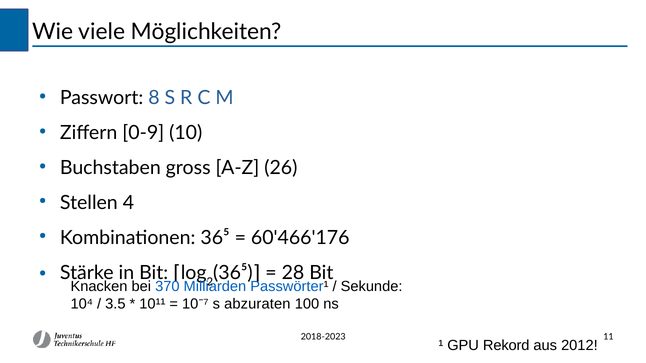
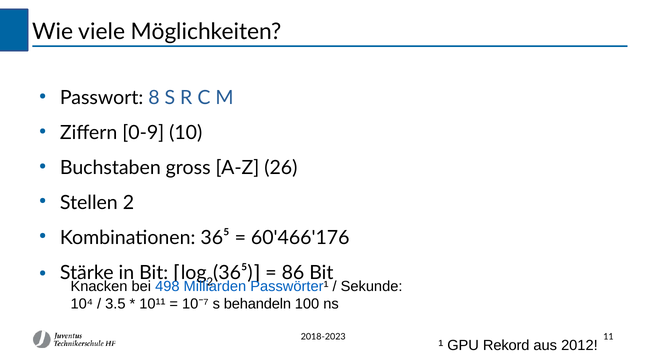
Stellen 4: 4 -> 2
28: 28 -> 86
370: 370 -> 498
abzuraten: abzuraten -> behandeln
